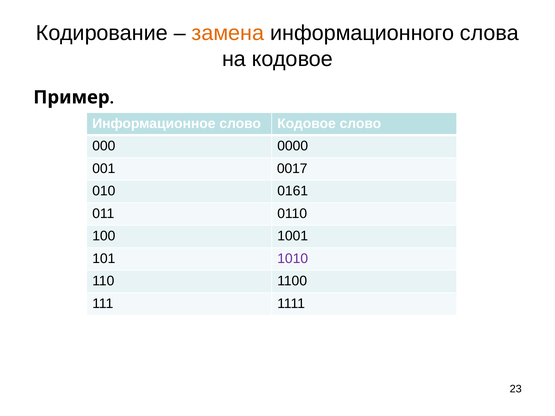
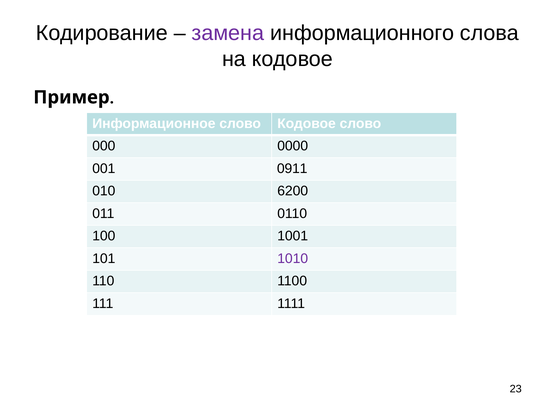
замена colour: orange -> purple
0017: 0017 -> 0911
0161: 0161 -> 6200
